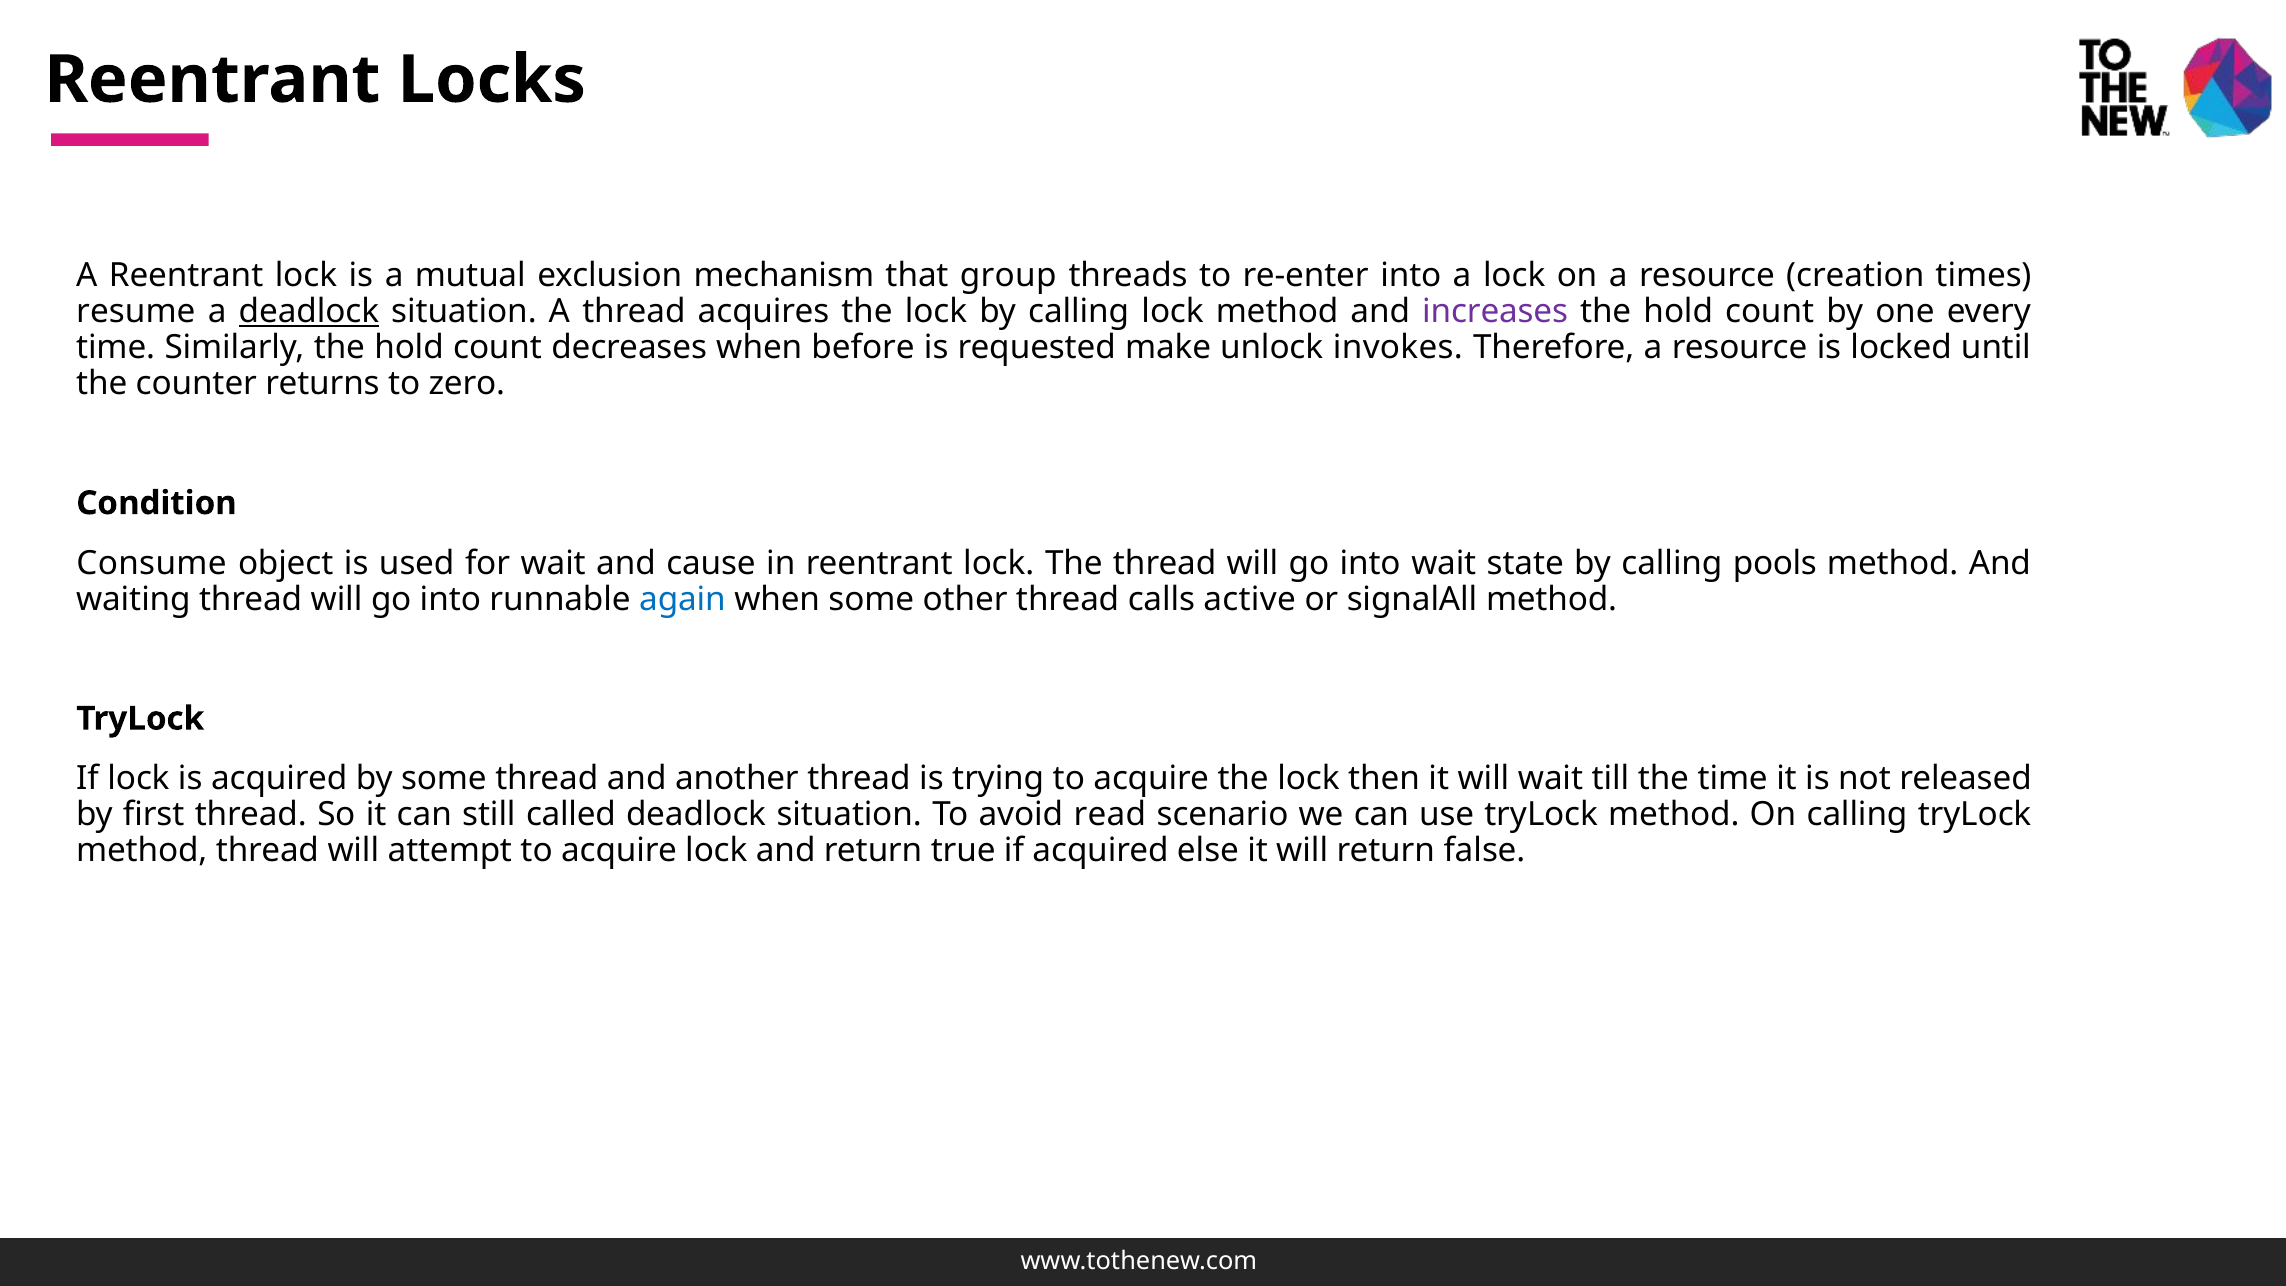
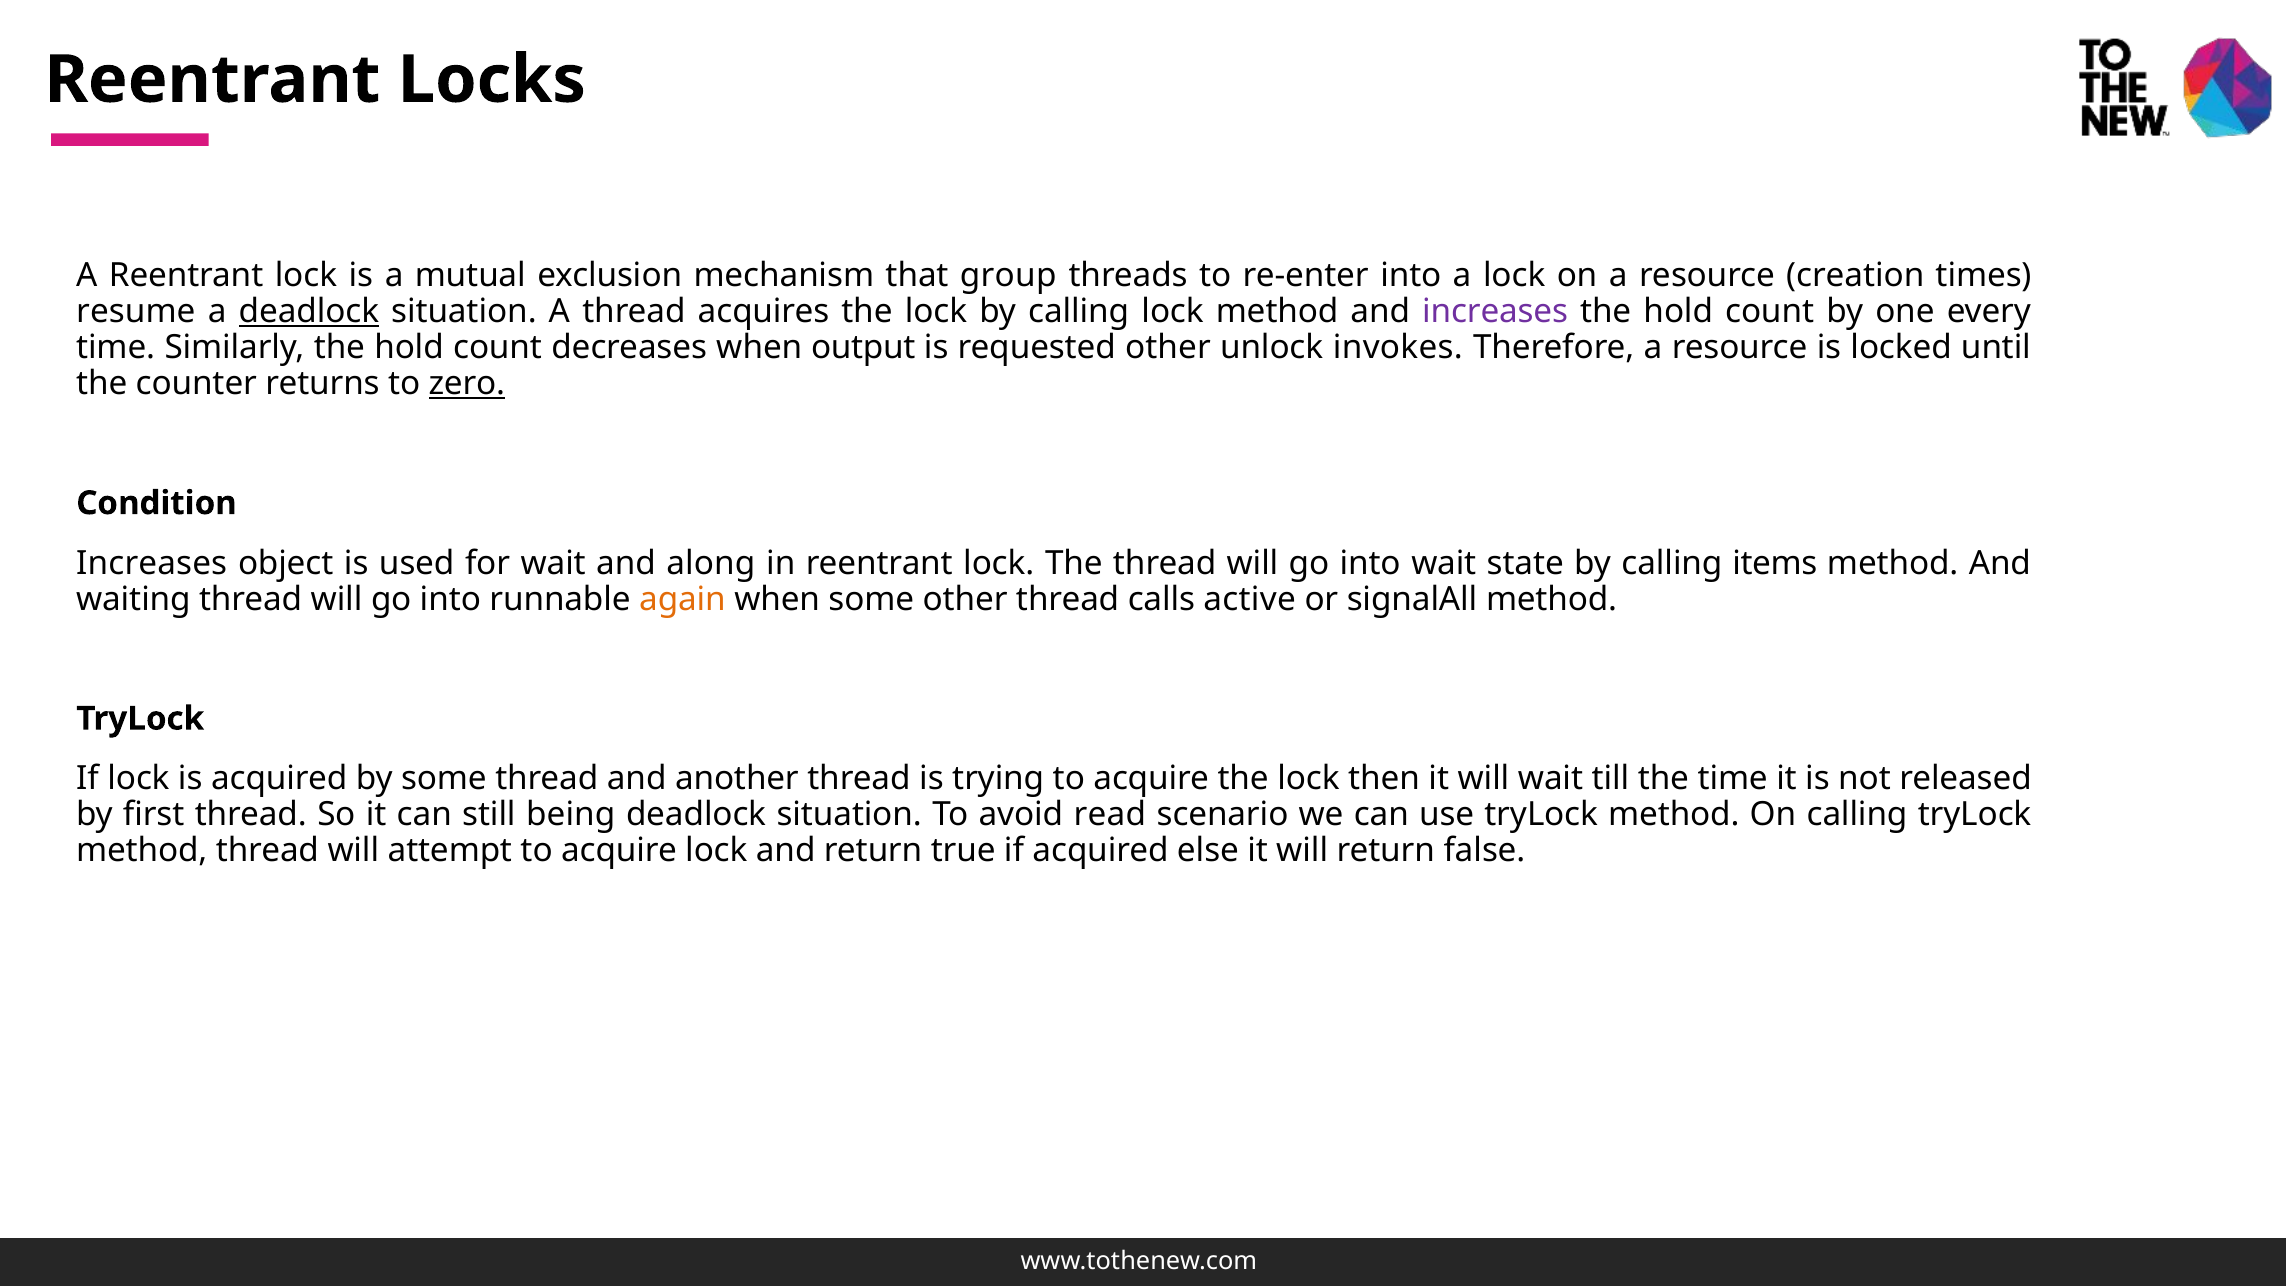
before: before -> output
requested make: make -> other
zero underline: none -> present
Consume at (152, 563): Consume -> Increases
cause: cause -> along
pools: pools -> items
again colour: blue -> orange
called: called -> being
